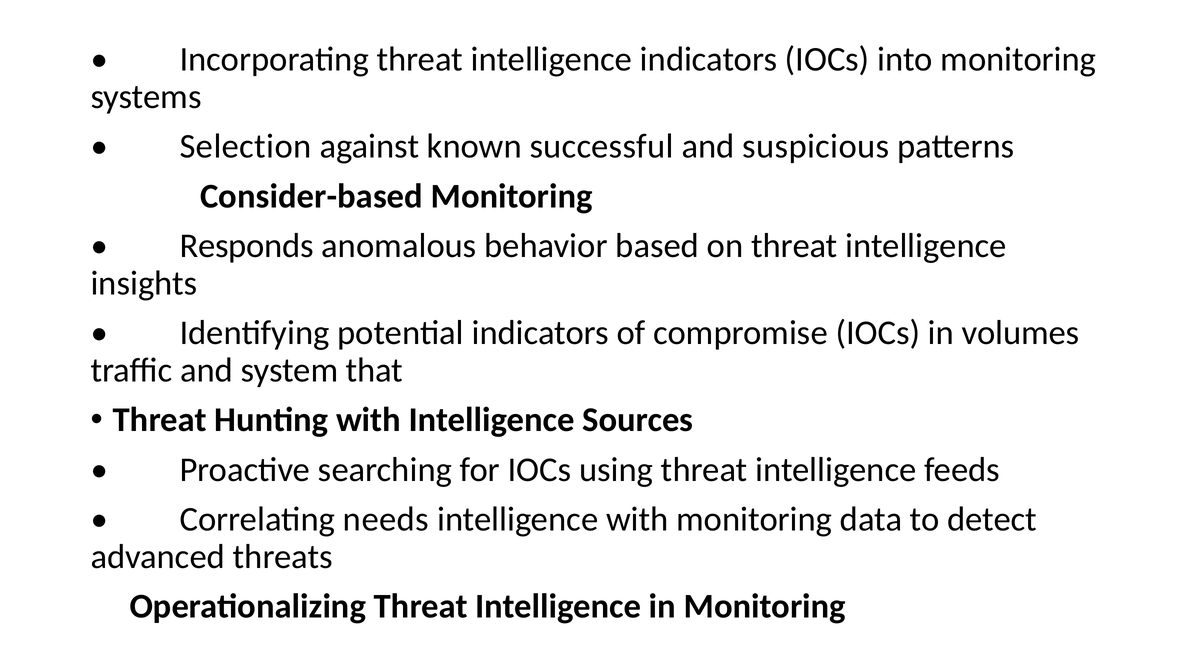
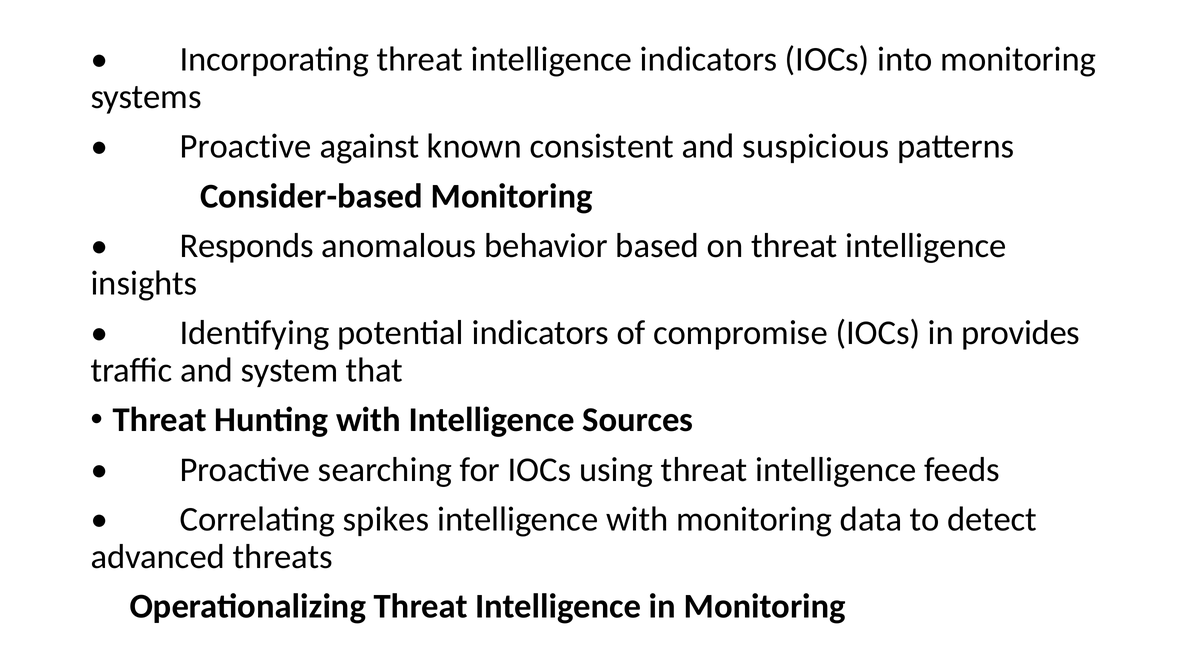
Selection at (246, 146): Selection -> Proactive
successful: successful -> consistent
volumes: volumes -> provides
needs: needs -> spikes
